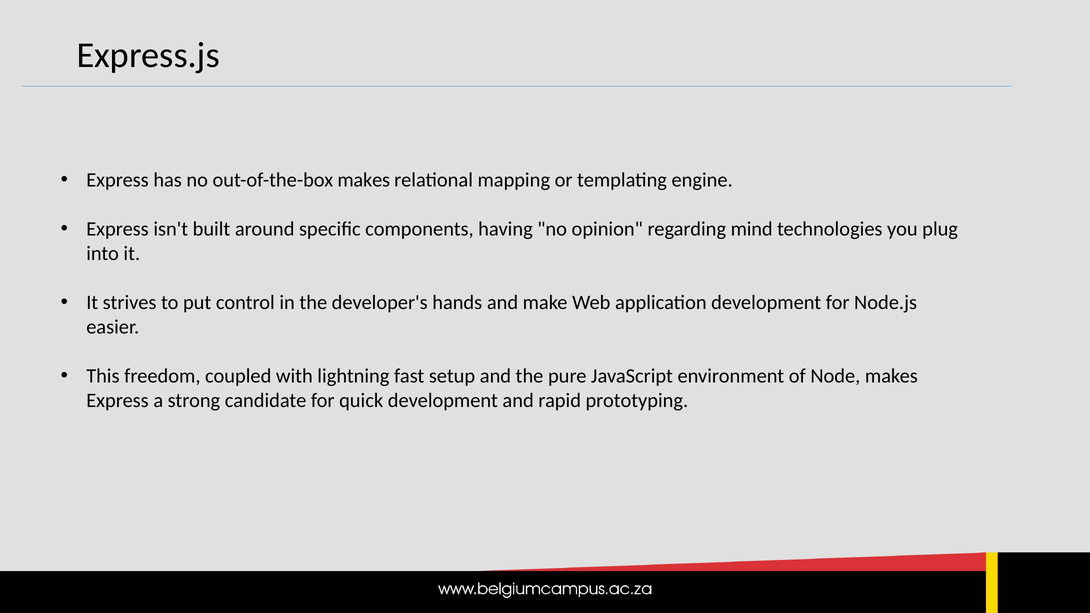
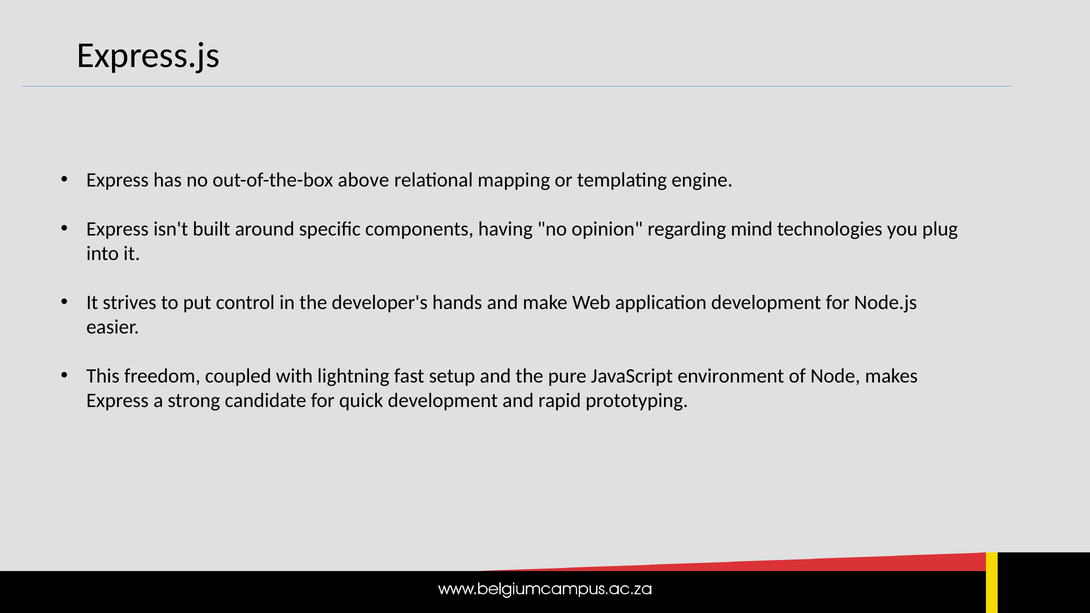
out-of-the-box makes: makes -> above
